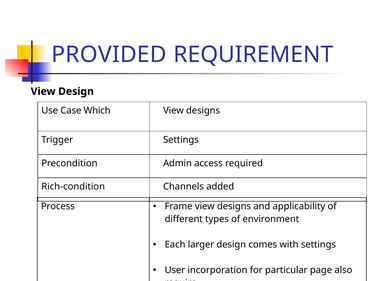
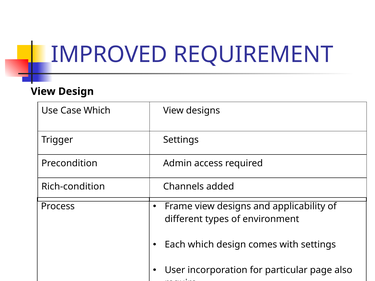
PROVIDED: PROVIDED -> IMPROVED
Each larger: larger -> which
